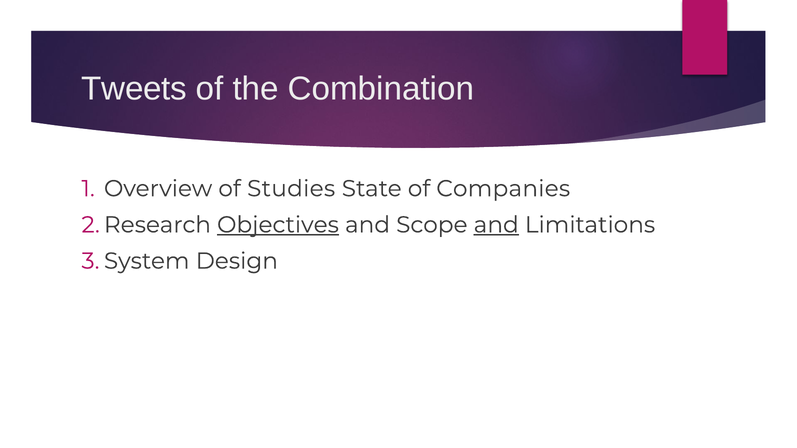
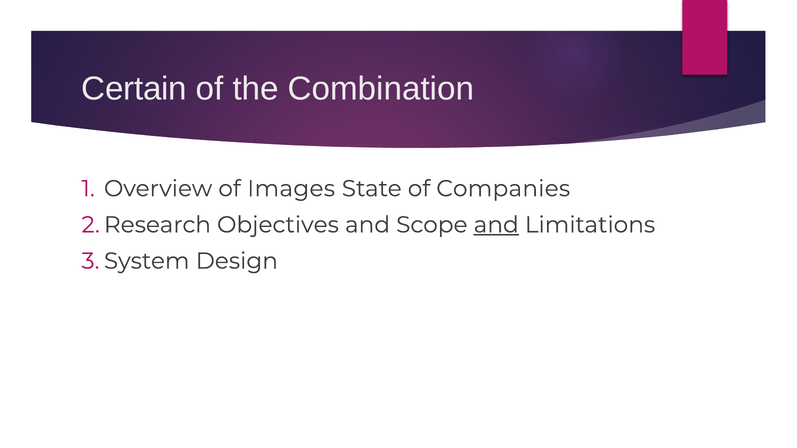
Tweets: Tweets -> Certain
Studies: Studies -> Images
Objectives underline: present -> none
